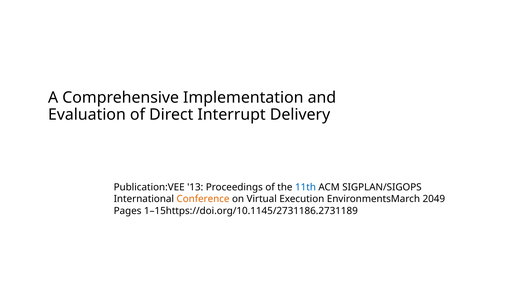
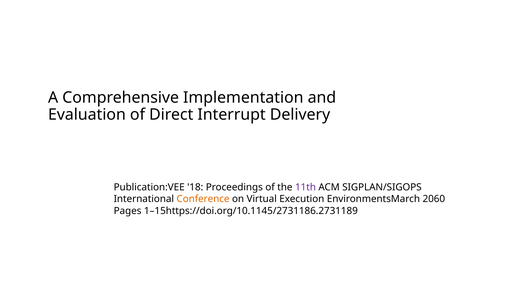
13: 13 -> 18
11th colour: blue -> purple
2049: 2049 -> 2060
